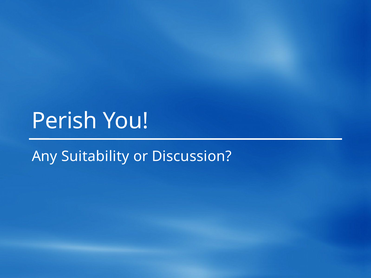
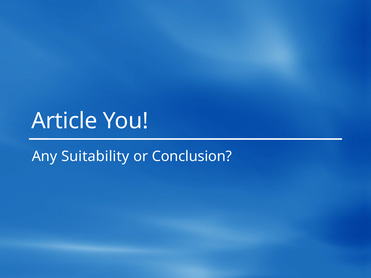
Perish: Perish -> Article
Discussion: Discussion -> Conclusion
